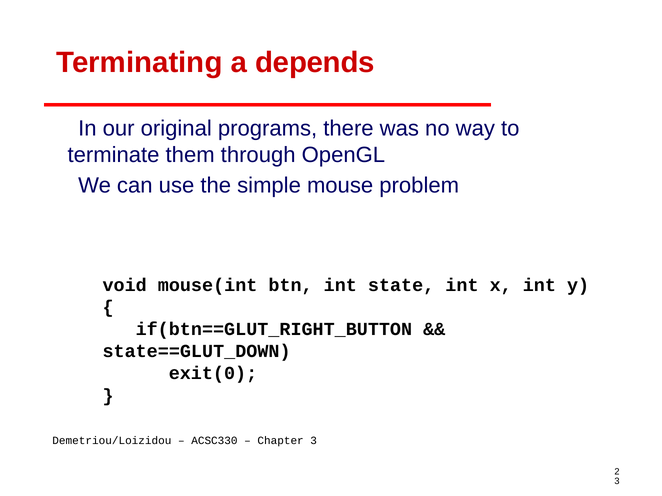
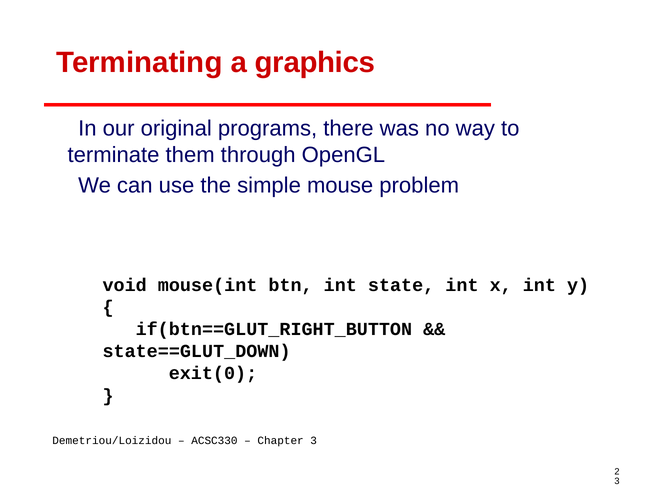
depends: depends -> graphics
